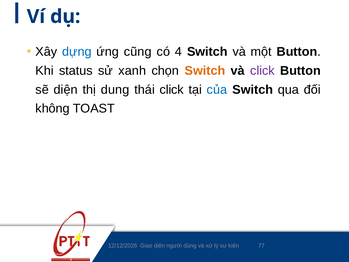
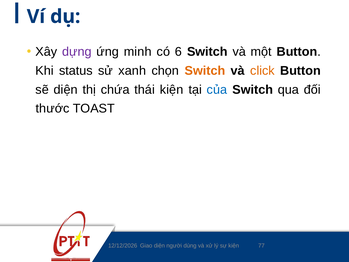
dựng colour: blue -> purple
cũng: cũng -> minh
4: 4 -> 6
click at (262, 71) colour: purple -> orange
dung: dung -> chứa
thái click: click -> kiện
không: không -> thước
